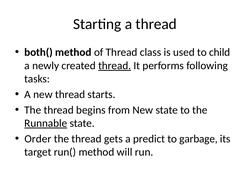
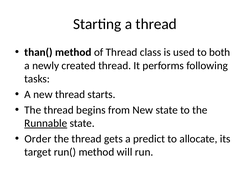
both(: both( -> than(
child: child -> both
thread at (115, 66) underline: present -> none
garbage: garbage -> allocate
